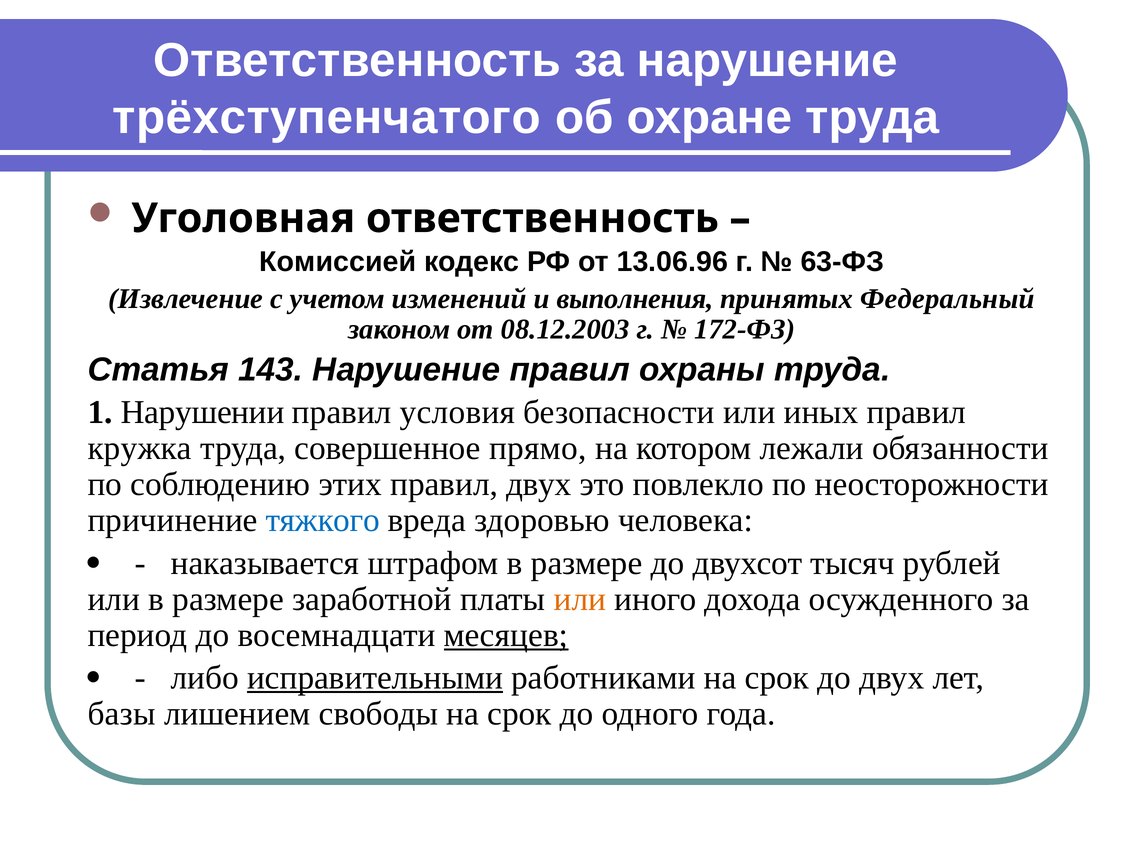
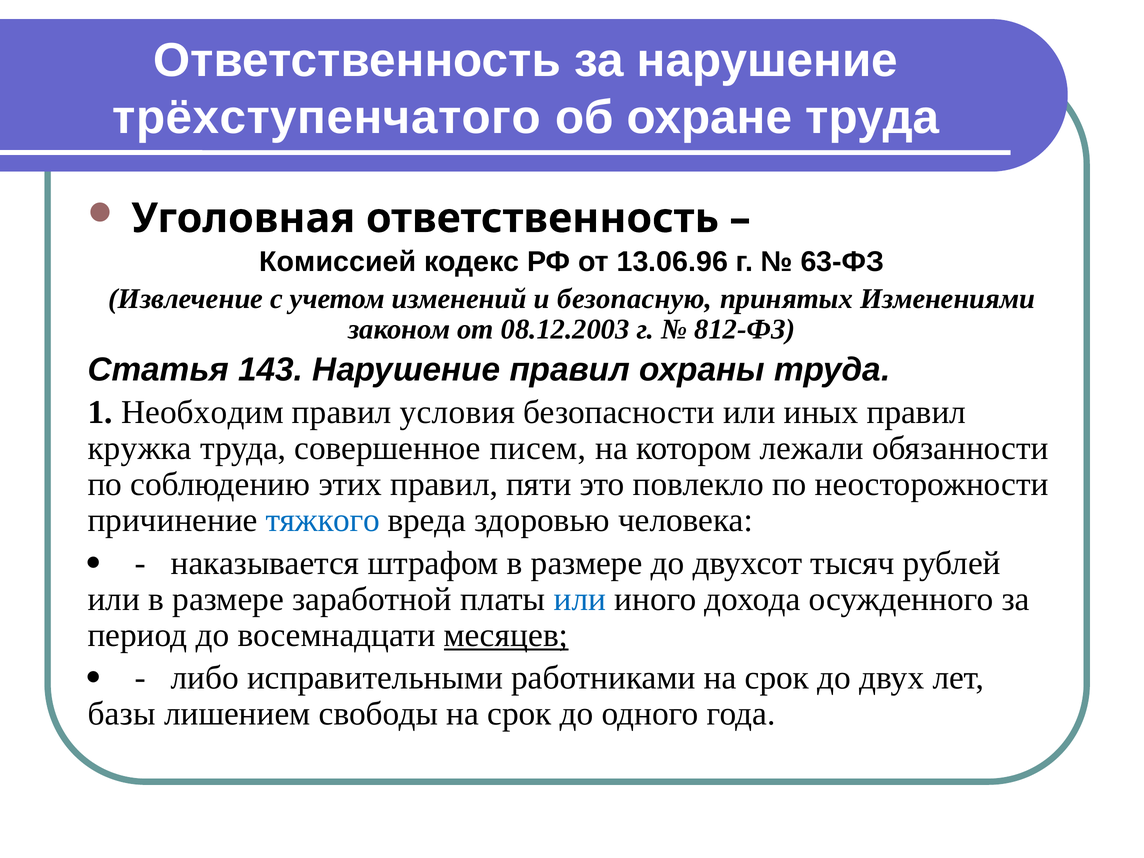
выполнения: выполнения -> безопасную
Федеральный: Федеральный -> Изменениями
172-ФЗ: 172-ФЗ -> 812-ФЗ
Нарушении: Нарушении -> Необходим
прямо: прямо -> писем
правил двух: двух -> пяти
или at (580, 599) colour: orange -> blue
исправительными underline: present -> none
